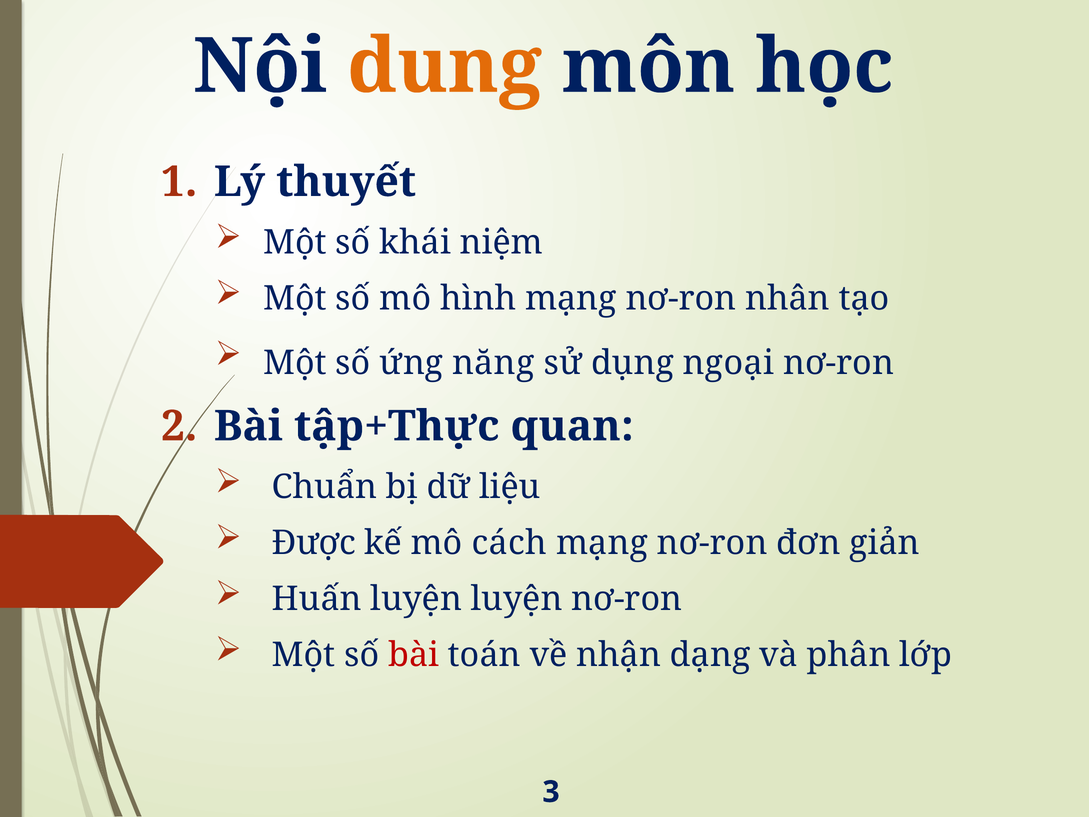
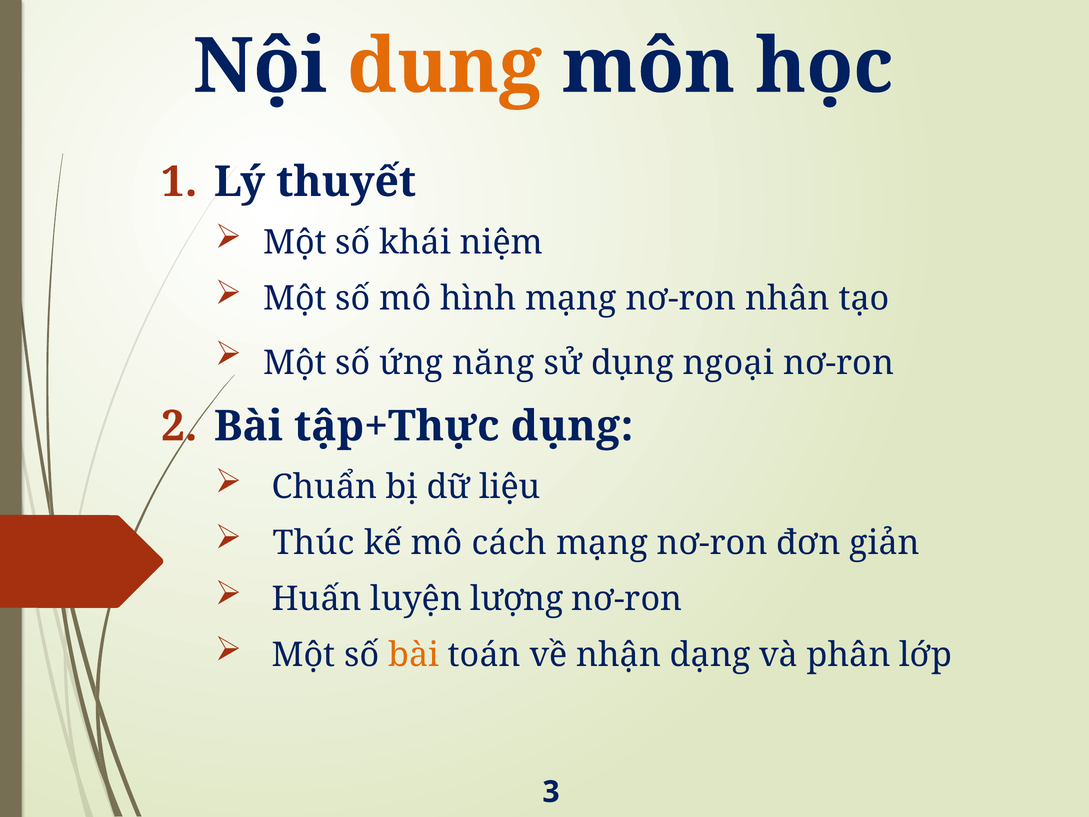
tập+Thực quan: quan -> dụng
Được: Được -> Thúc
luyện luyện: luyện -> lượng
bài at (414, 655) colour: red -> orange
